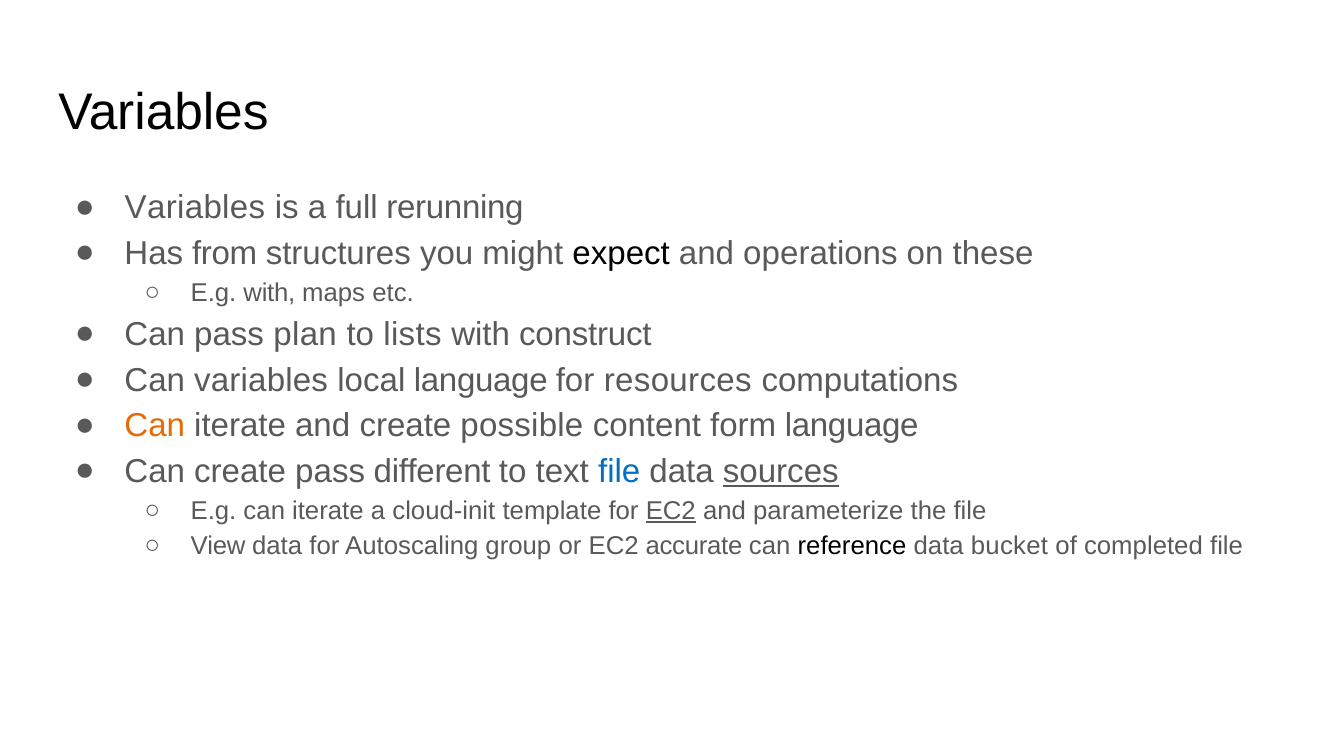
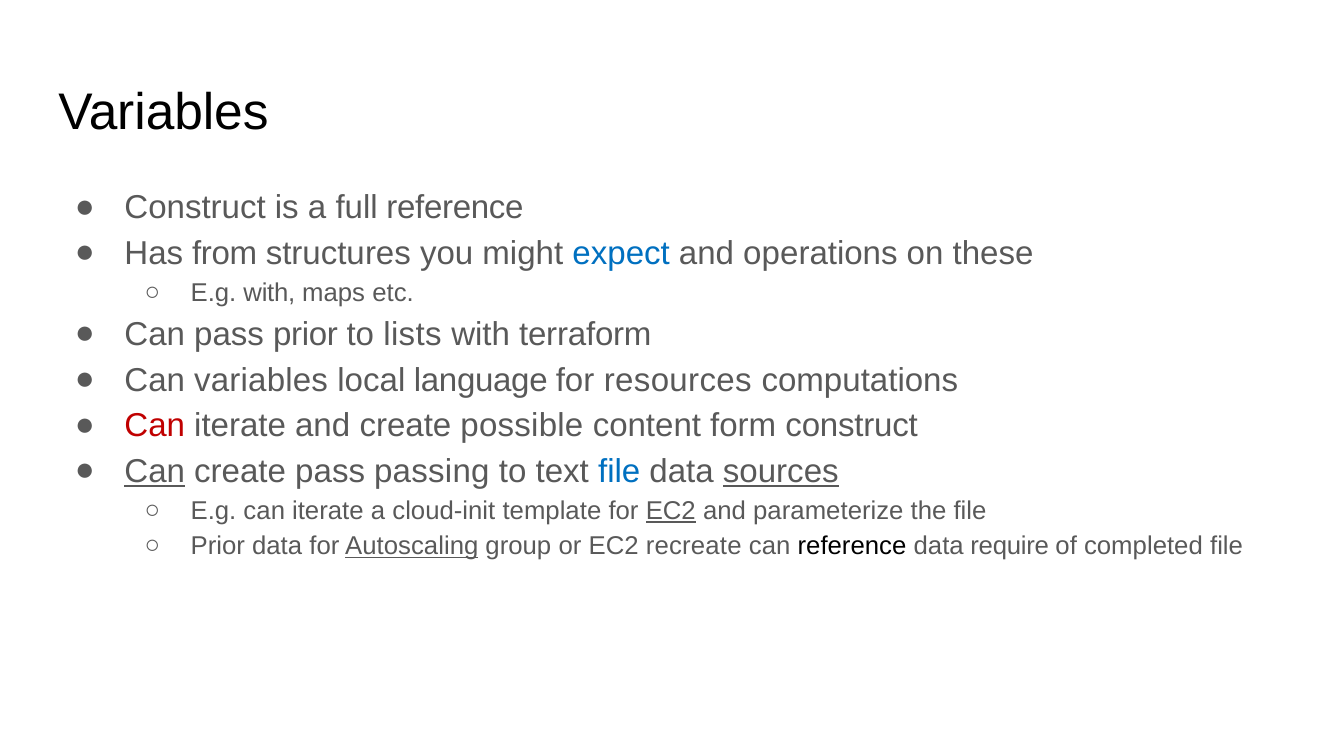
Variables at (195, 208): Variables -> Construct
full rerunning: rerunning -> reference
expect colour: black -> blue
pass plan: plan -> prior
construct: construct -> terraform
Can at (155, 426) colour: orange -> red
form language: language -> construct
Can at (155, 472) underline: none -> present
different: different -> passing
View at (218, 546): View -> Prior
Autoscaling underline: none -> present
accurate: accurate -> recreate
bucket: bucket -> require
